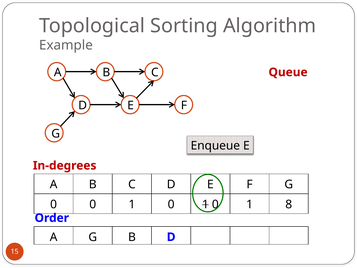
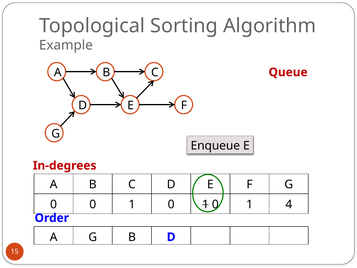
8: 8 -> 4
